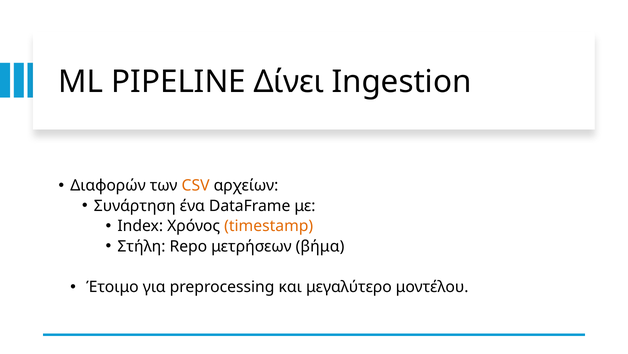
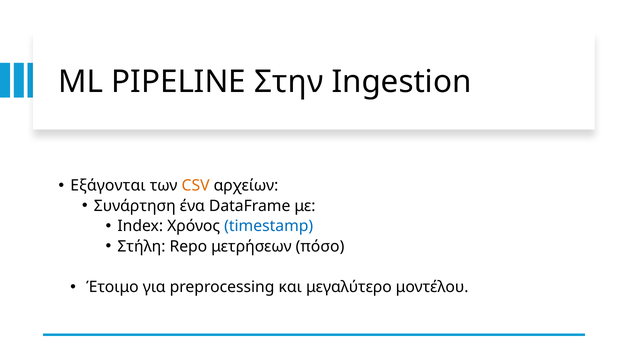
Δίνει: Δίνει -> Στην
Διαφορών: Διαφορών -> Εξάγονται
timestamp colour: orange -> blue
βήμα: βήμα -> πόσο
